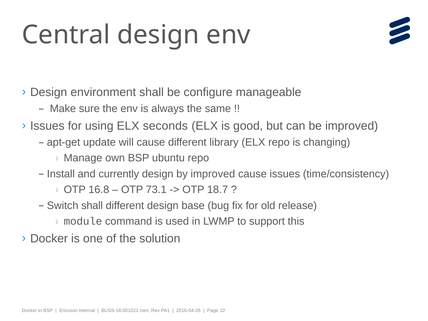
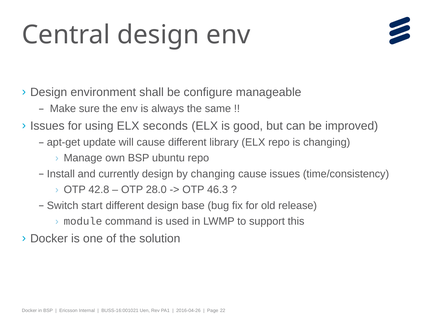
by improved: improved -> changing
16.8: 16.8 -> 42.8
73.1: 73.1 -> 28.0
18.7: 18.7 -> 46.3
Switch shall: shall -> start
